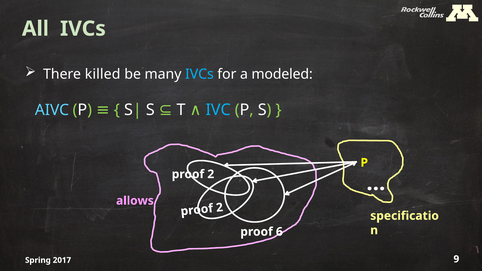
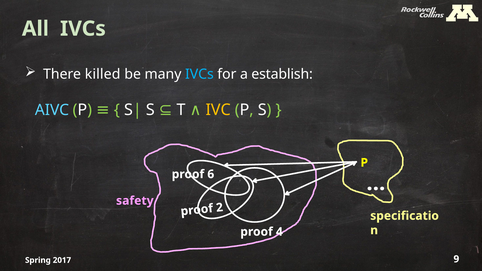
modeled: modeled -> establish
IVC colour: light blue -> yellow
2 at (211, 174): 2 -> 6
allows: allows -> safety
6: 6 -> 4
